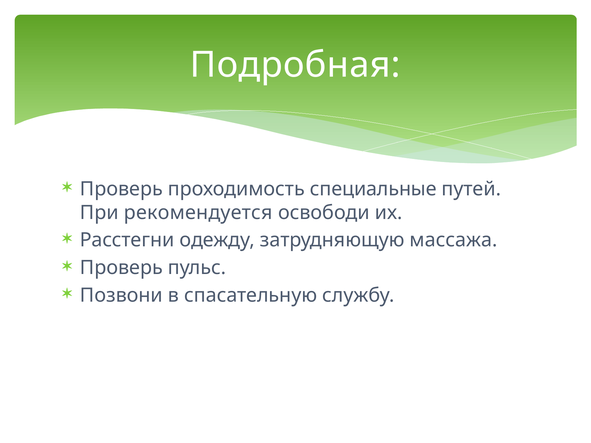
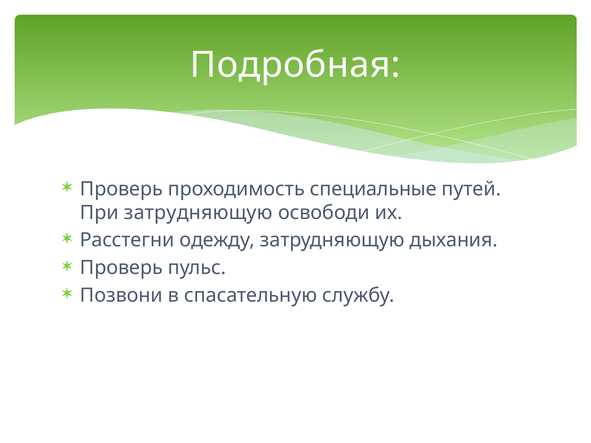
При рекомендуется: рекомендуется -> затрудняющую
массажа: массажа -> дыхания
